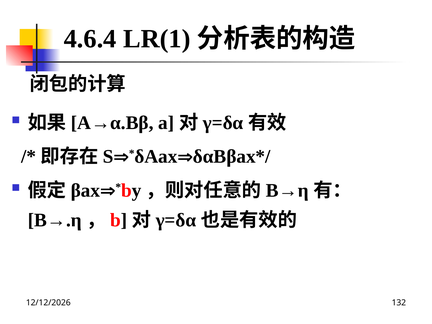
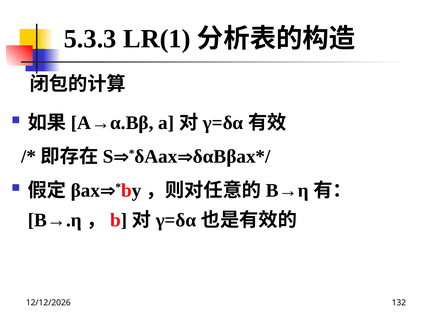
4.6.4: 4.6.4 -> 5.3.3
